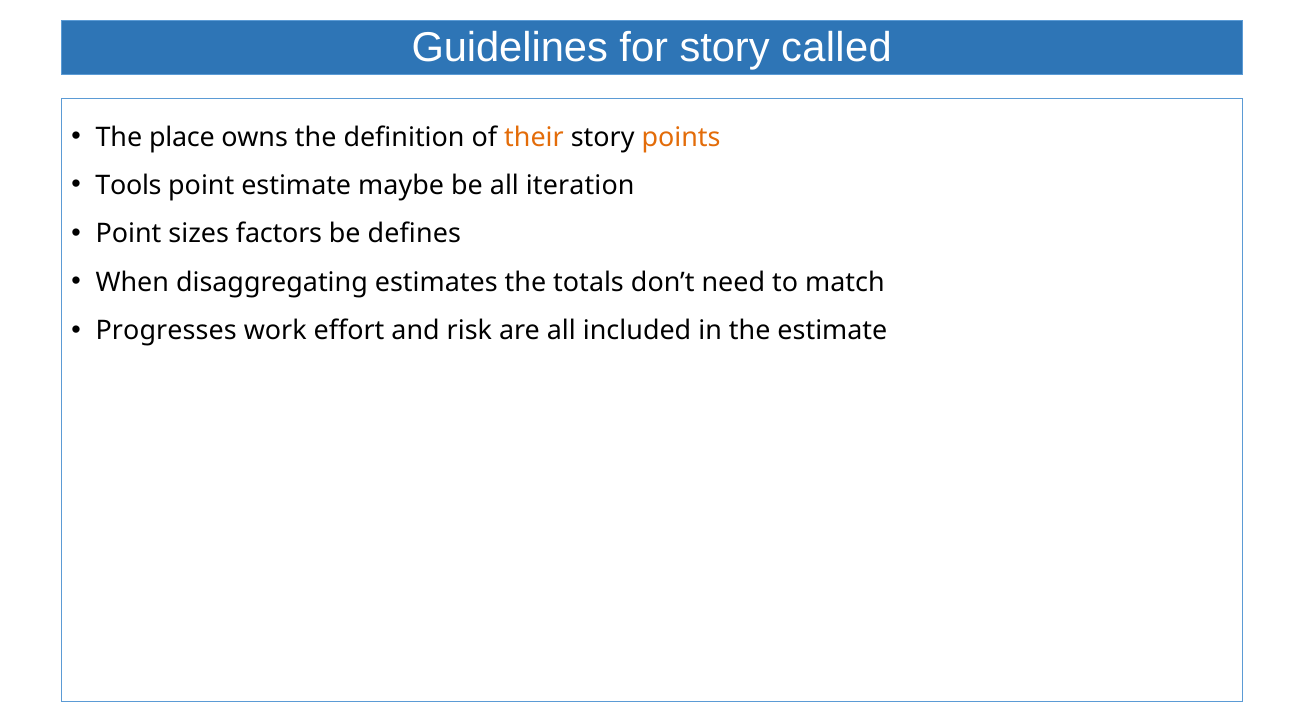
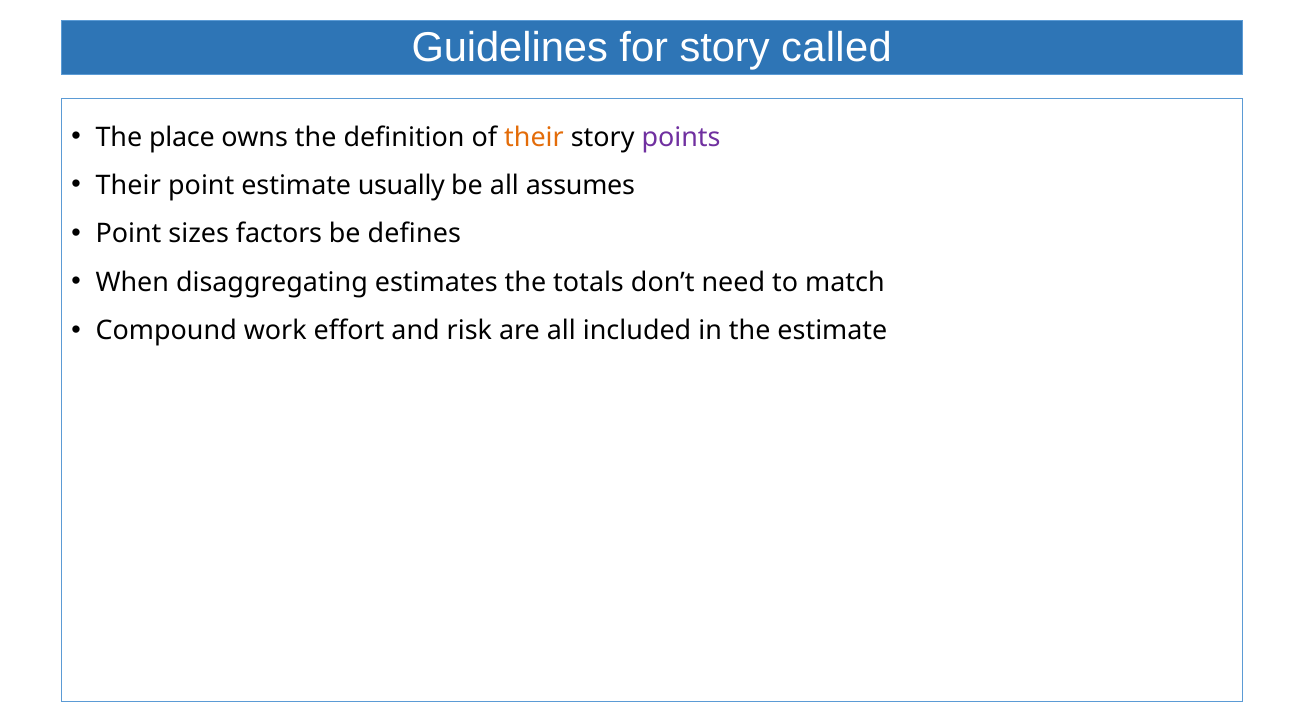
points colour: orange -> purple
Tools at (128, 185): Tools -> Their
maybe: maybe -> usually
iteration: iteration -> assumes
Progresses: Progresses -> Compound
